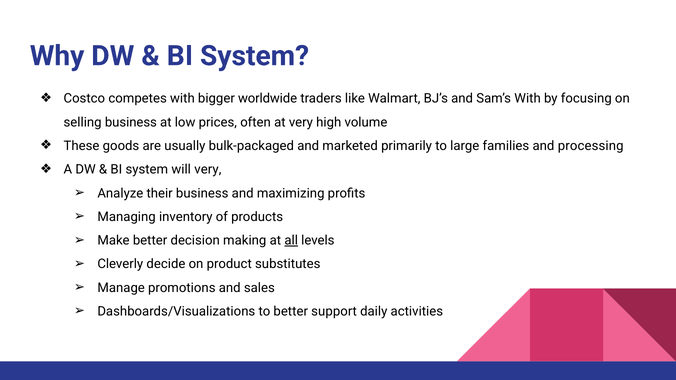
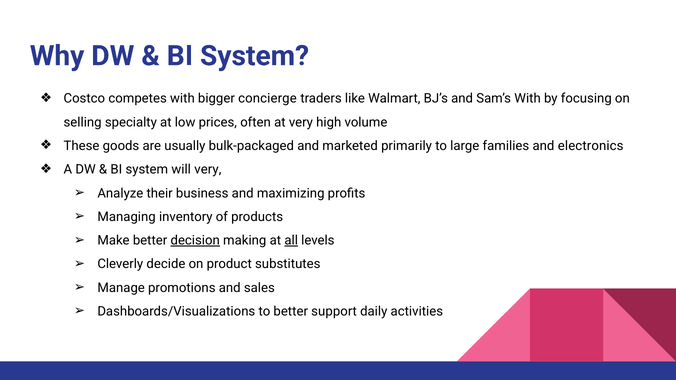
worldwide: worldwide -> concierge
selling business: business -> specialty
processing: processing -> electronics
decision underline: none -> present
